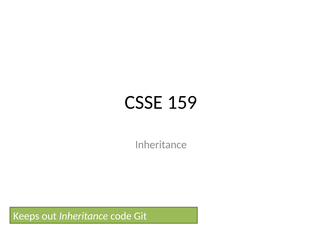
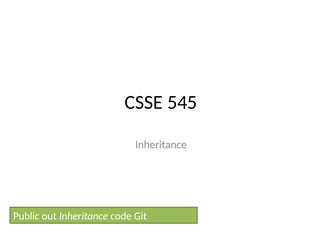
159: 159 -> 545
Keeps: Keeps -> Public
